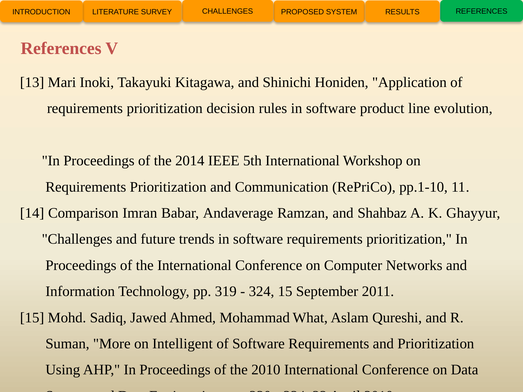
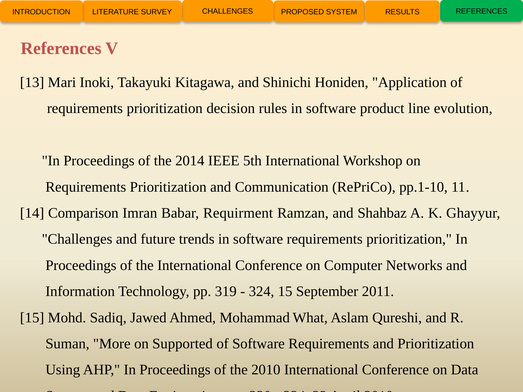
Andaverage: Andaverage -> Requirment
Intelligent: Intelligent -> Supported
